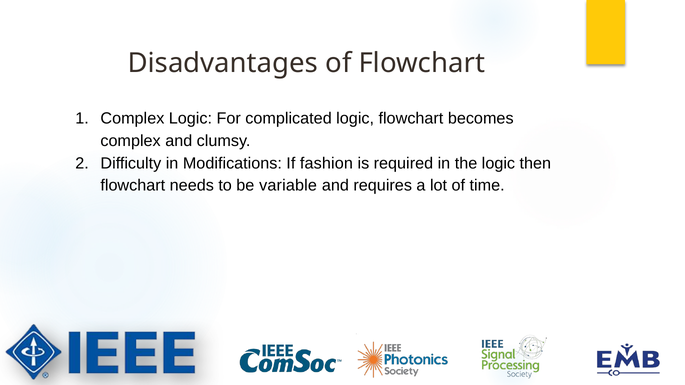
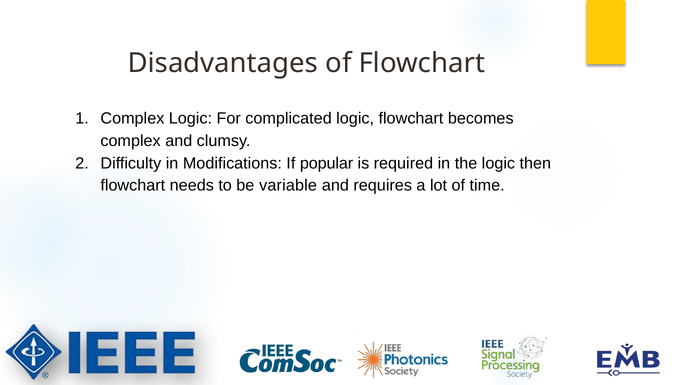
fashion: fashion -> popular
